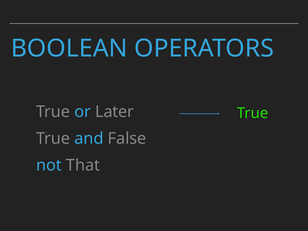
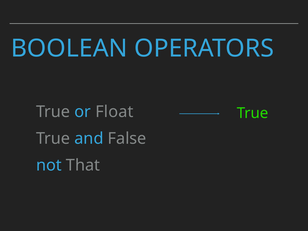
Later: Later -> Float
